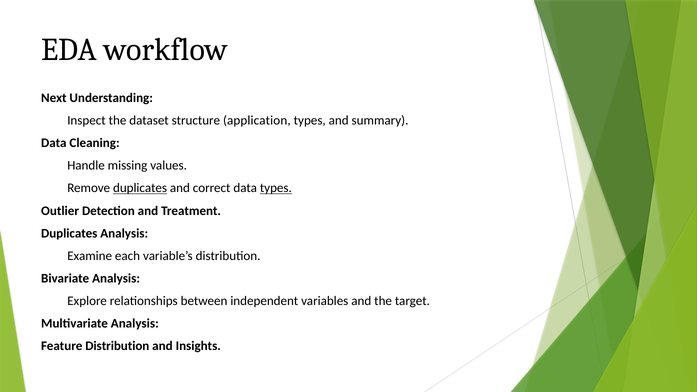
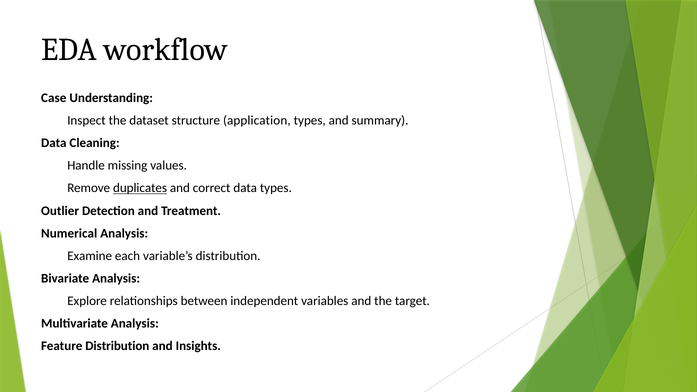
Next: Next -> Case
types at (276, 188) underline: present -> none
Duplicates at (69, 233): Duplicates -> Numerical
